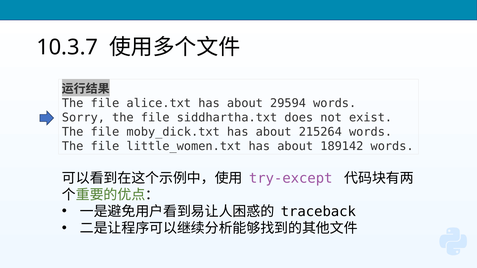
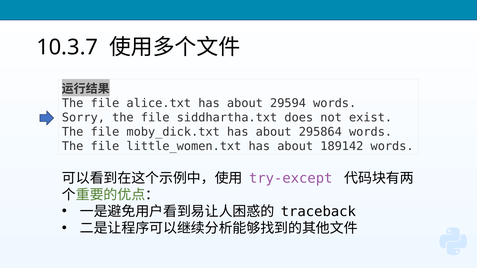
215264: 215264 -> 295864
